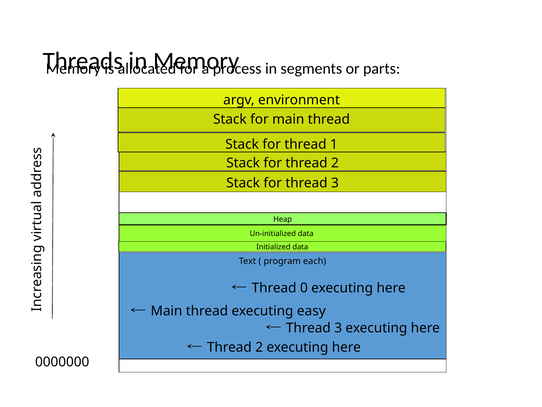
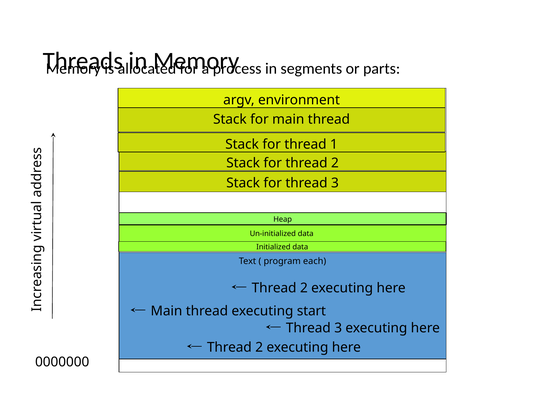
0 at (304, 288): 0 -> 2
easy: easy -> start
